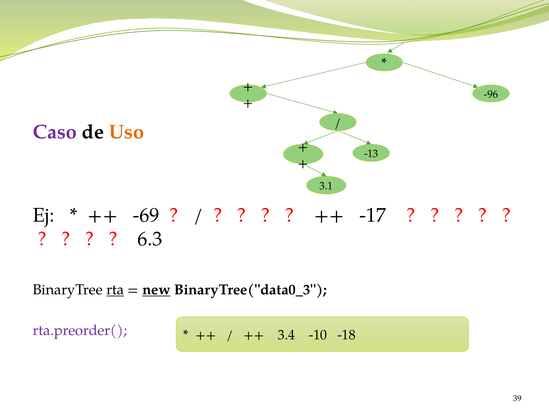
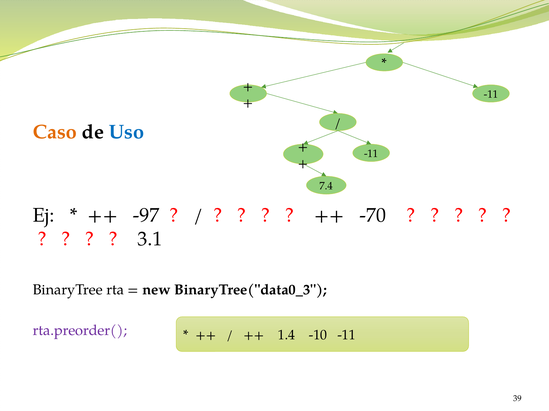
-96 at (491, 94): -96 -> -11
Caso colour: purple -> orange
Uso colour: orange -> blue
-13 at (371, 154): -13 -> -11
3.1: 3.1 -> 7.4
-69: -69 -> -97
-17: -17 -> -70
6.3: 6.3 -> 3.1
rta underline: present -> none
new underline: present -> none
3.4: 3.4 -> 1.4
-10 -18: -18 -> -11
